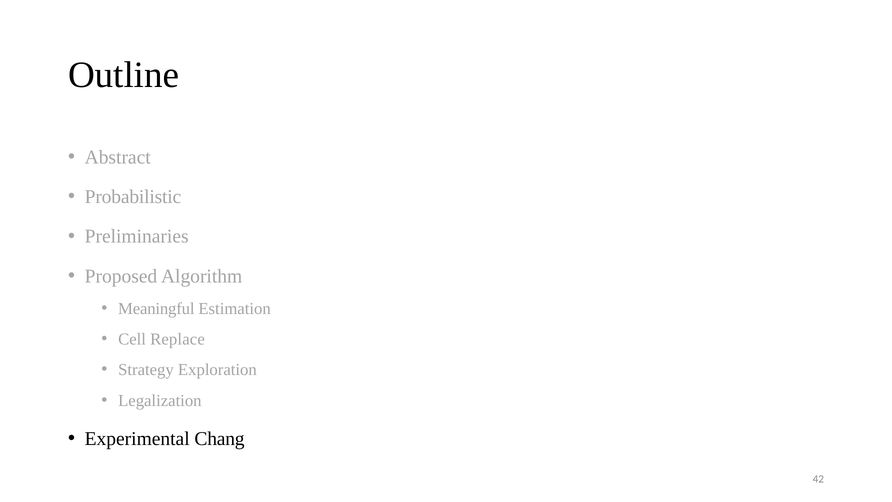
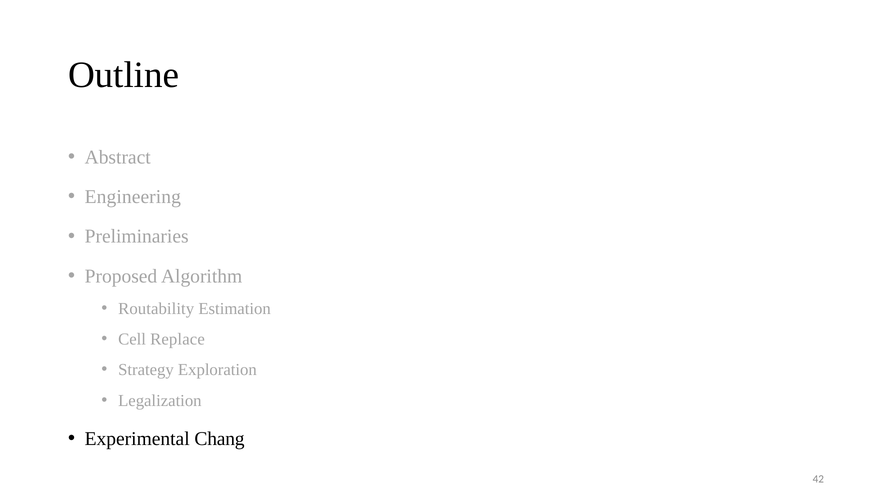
Probabilistic: Probabilistic -> Engineering
Meaningful: Meaningful -> Routability
